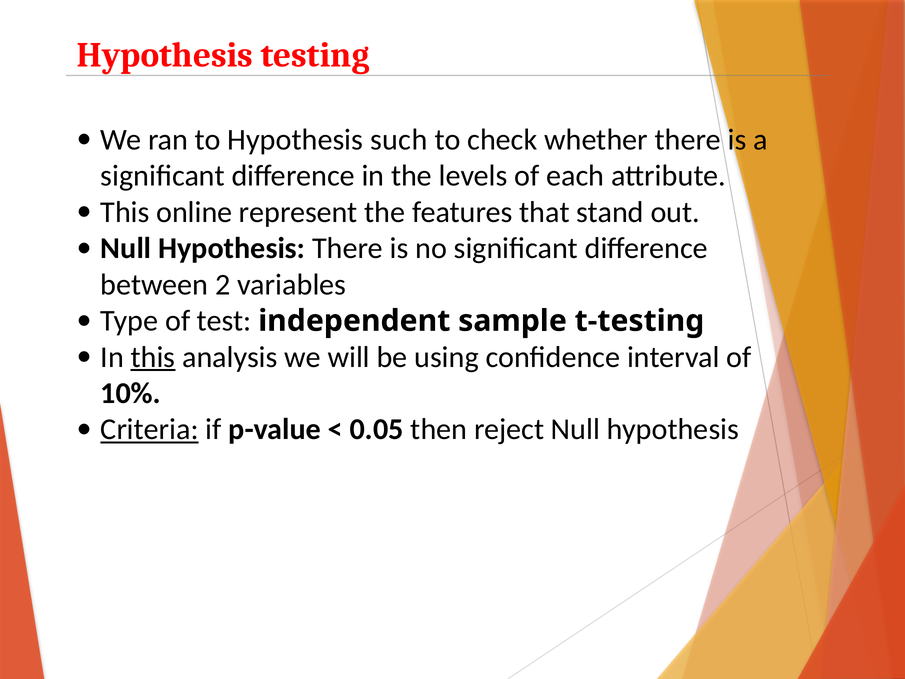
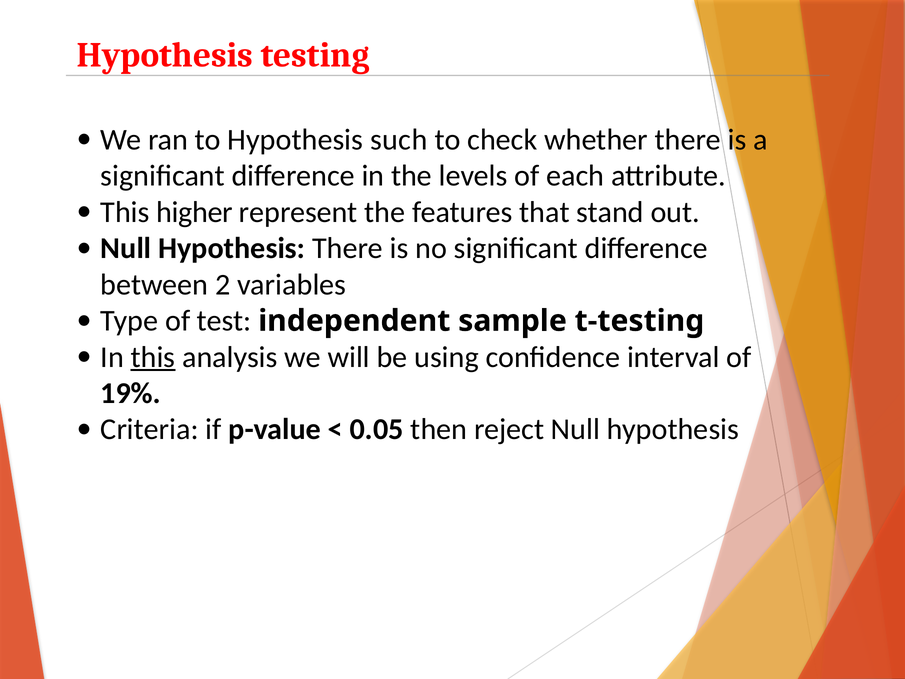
online: online -> higher
10%: 10% -> 19%
Criteria underline: present -> none
